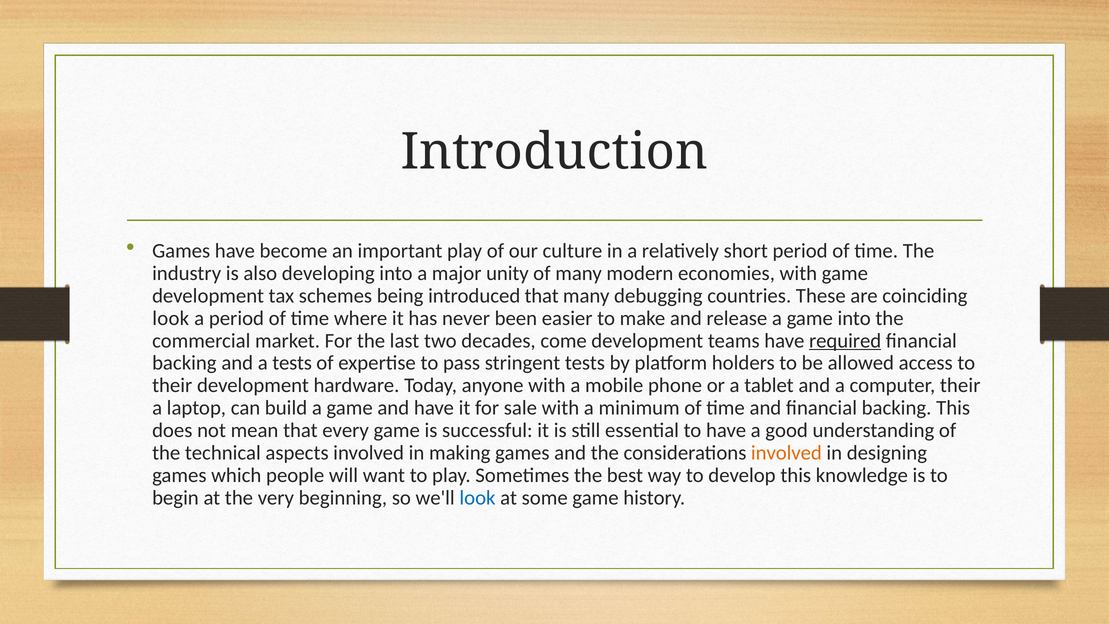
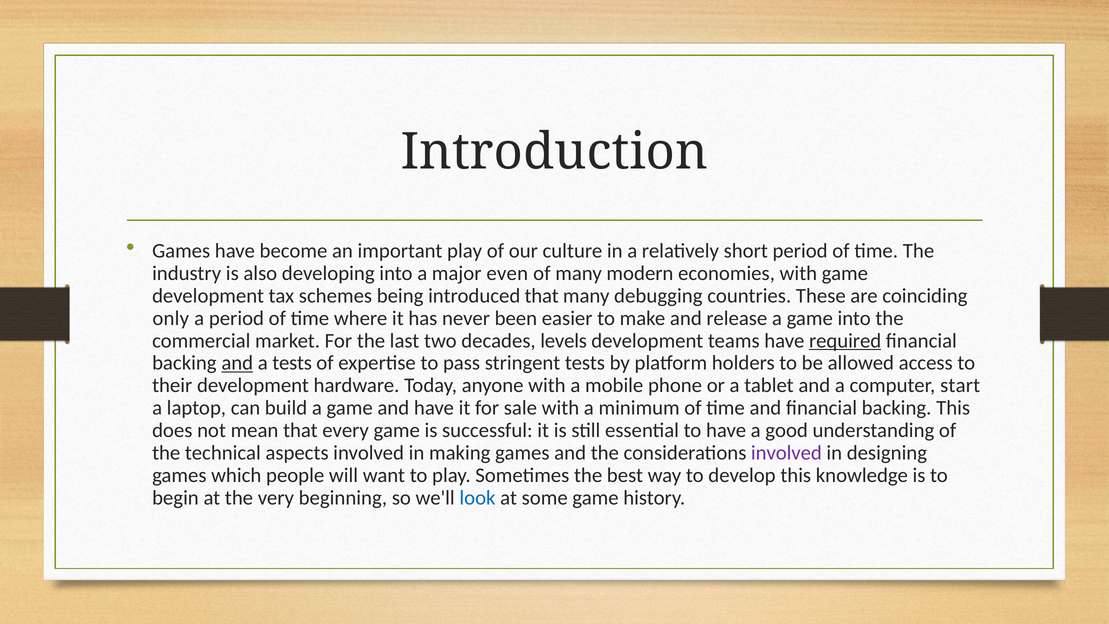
unity: unity -> even
look at (171, 318): look -> only
come: come -> levels
and at (237, 363) underline: none -> present
computer their: their -> start
involved at (786, 453) colour: orange -> purple
